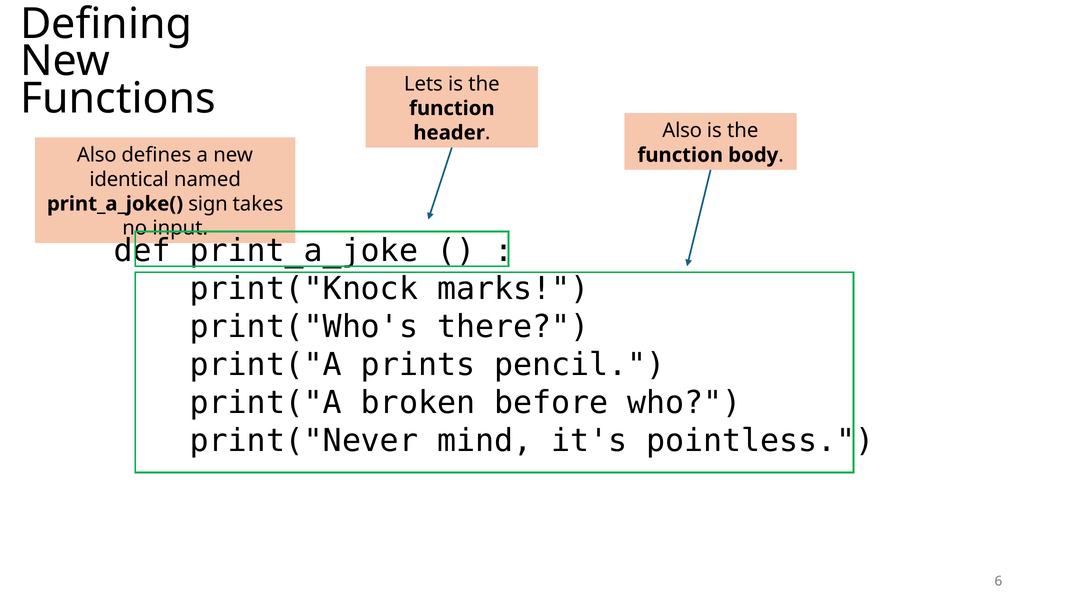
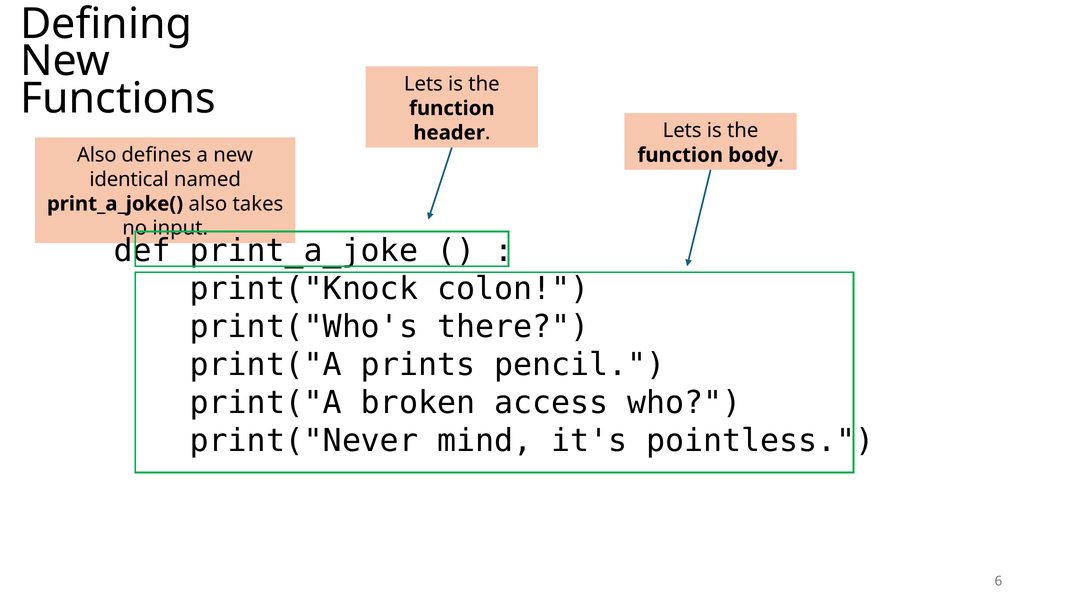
Also at (682, 131): Also -> Lets
print_a_joke( sign: sign -> also
marks: marks -> colon
before: before -> access
